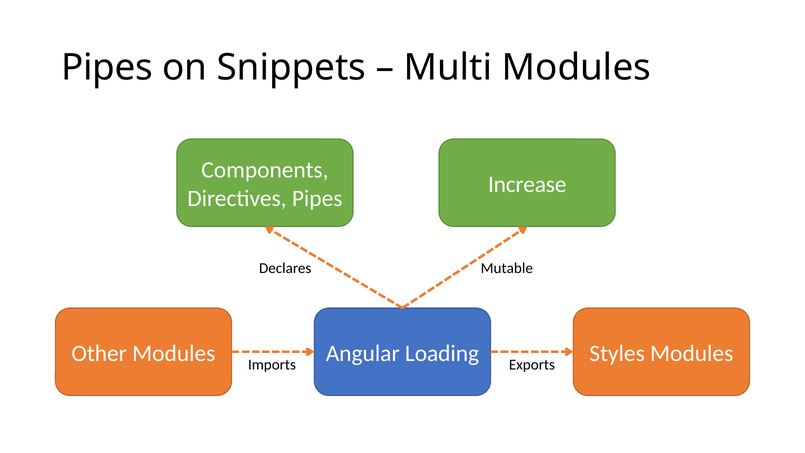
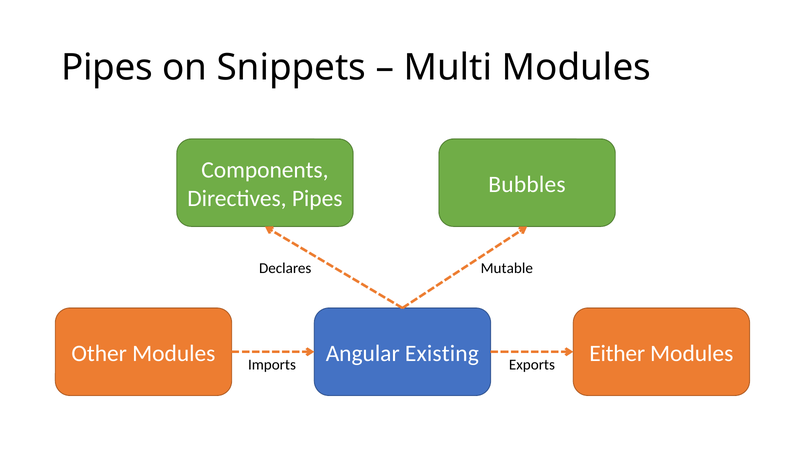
Increase: Increase -> Bubbles
Loading: Loading -> Existing
Styles: Styles -> Either
